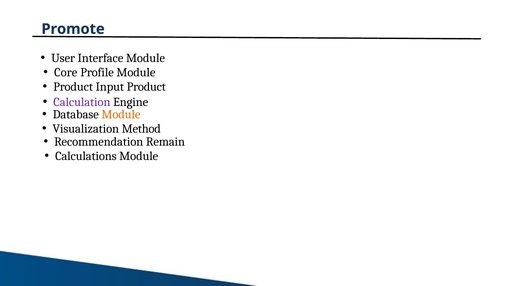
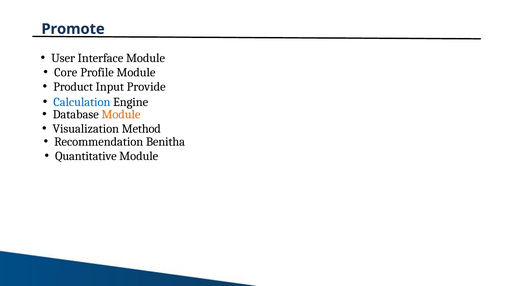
Input Product: Product -> Provide
Calculation colour: purple -> blue
Remain: Remain -> Benitha
Calculations: Calculations -> Quantitative
